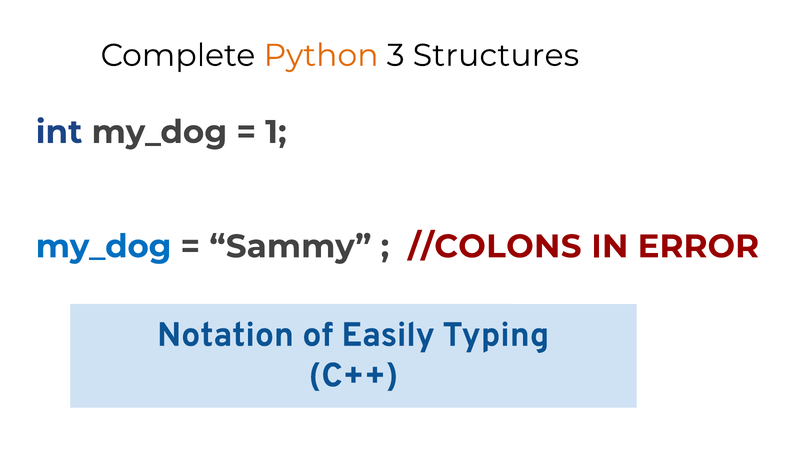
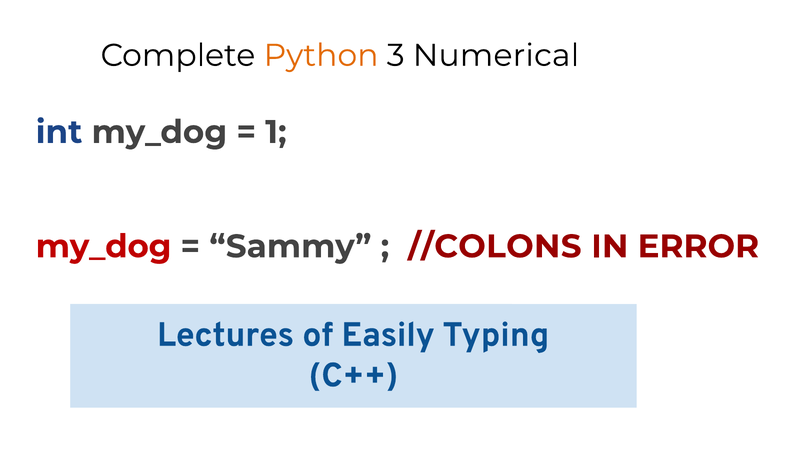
Structures: Structures -> Numerical
my_dog at (104, 247) colour: blue -> red
Notation: Notation -> Lectures
